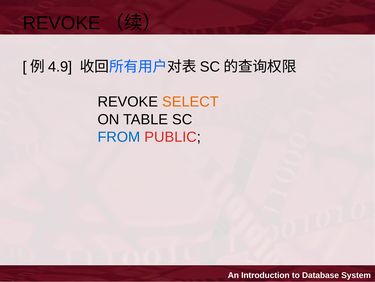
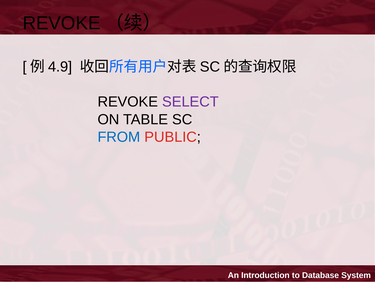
SELECT colour: orange -> purple
